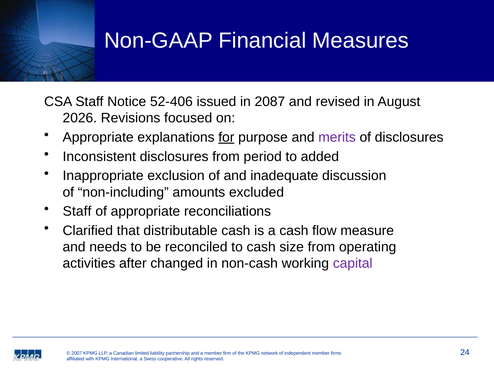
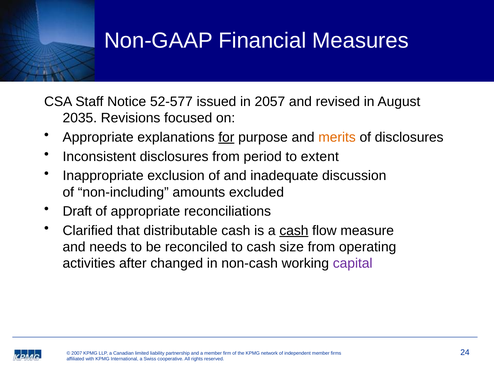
52-406: 52-406 -> 52-577
2087: 2087 -> 2057
2026: 2026 -> 2035
merits colour: purple -> orange
added: added -> extent
Staff at (77, 212): Staff -> Draft
cash at (294, 231) underline: none -> present
